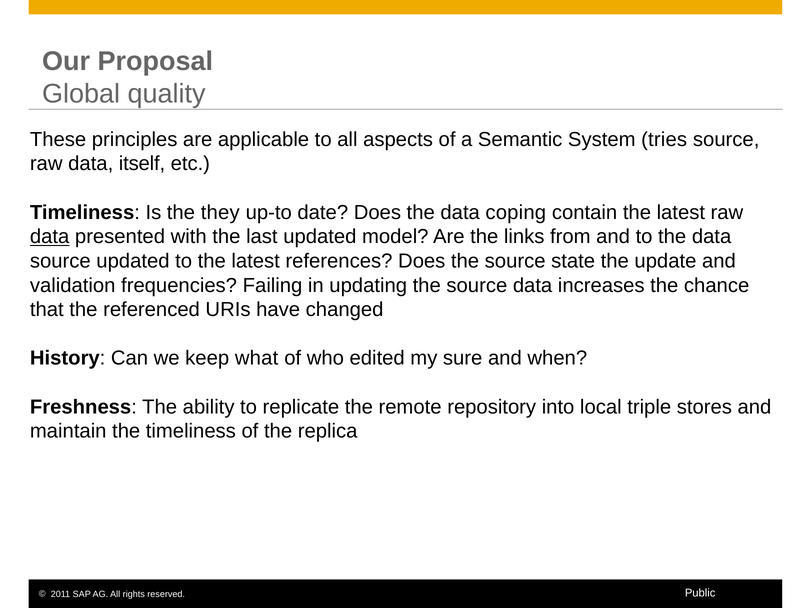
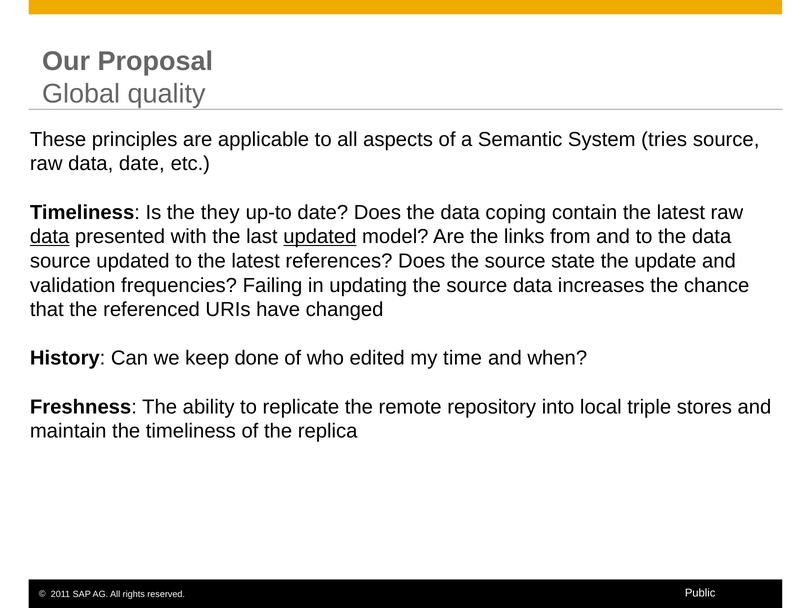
data itself: itself -> date
updated at (320, 237) underline: none -> present
what: what -> done
sure: sure -> time
